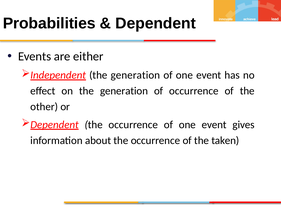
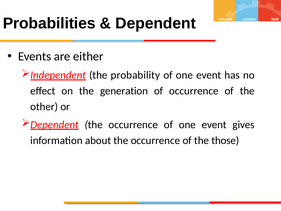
Independent the generation: generation -> probability
taken: taken -> those
